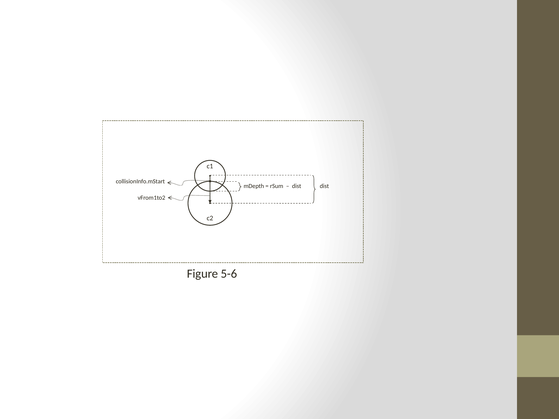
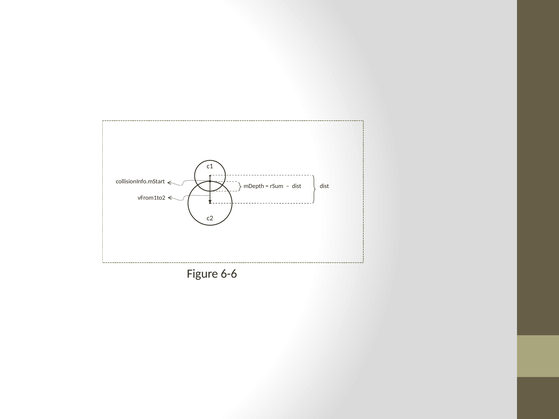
5-6: 5-6 -> 6-6
